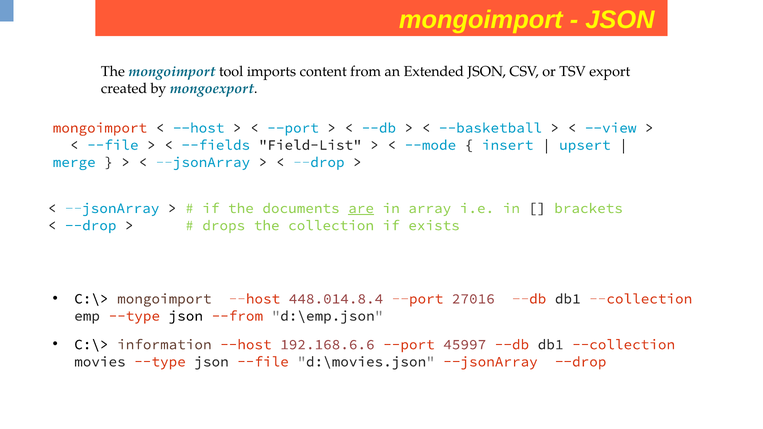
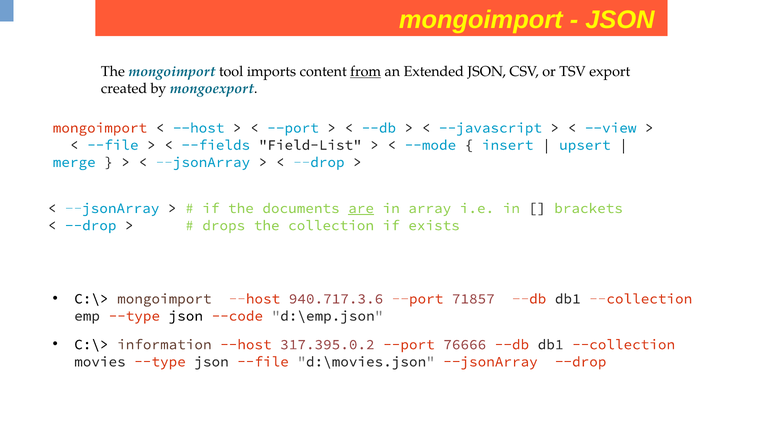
from underline: none -> present
--basketball: --basketball -> --javascript
448.014.8.4: 448.014.8.4 -> 940.717.3.6
27016: 27016 -> 71857
--from: --from -> --code
192.168.6.6: 192.168.6.6 -> 317.395.0.2
45997: 45997 -> 76666
